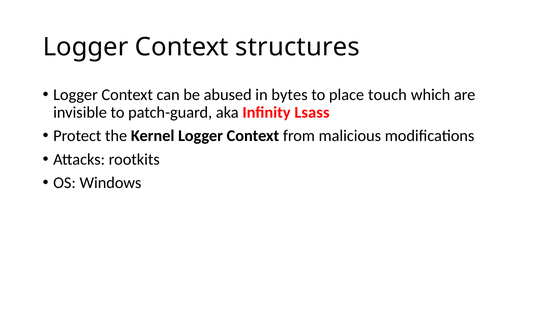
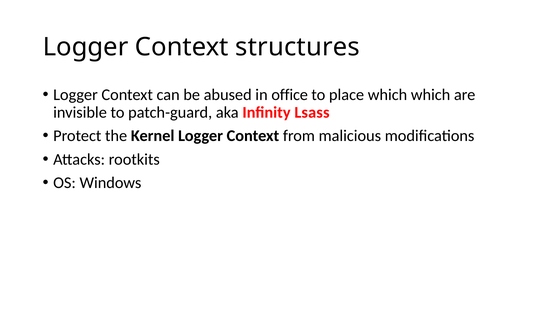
bytes: bytes -> office
place touch: touch -> which
